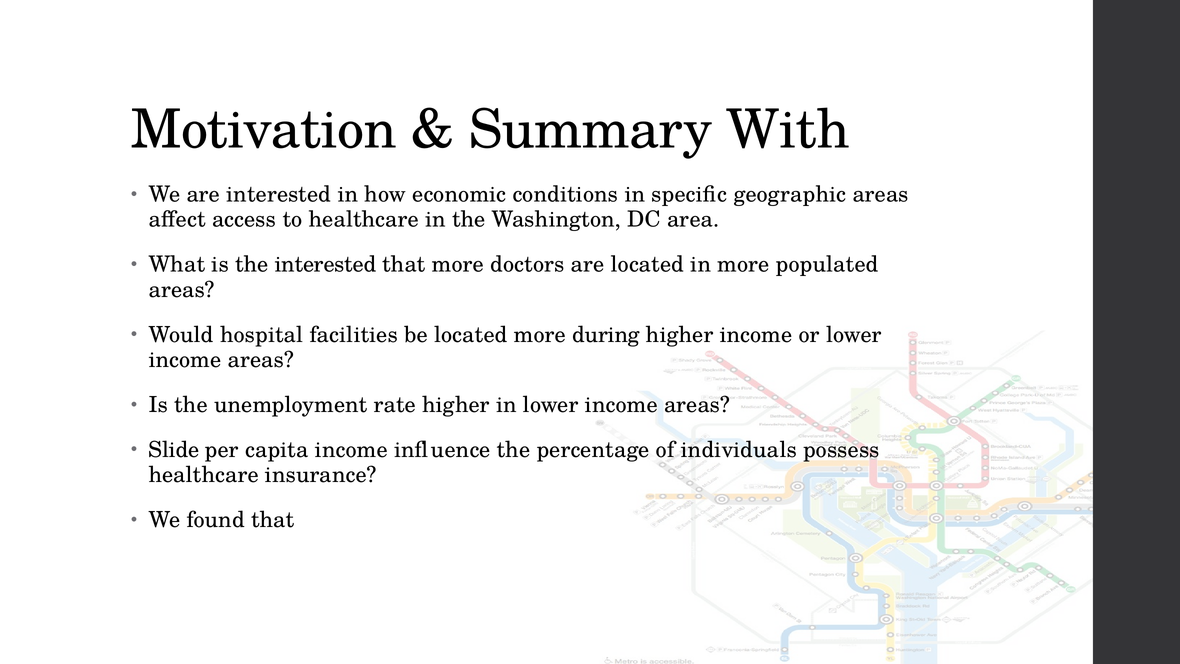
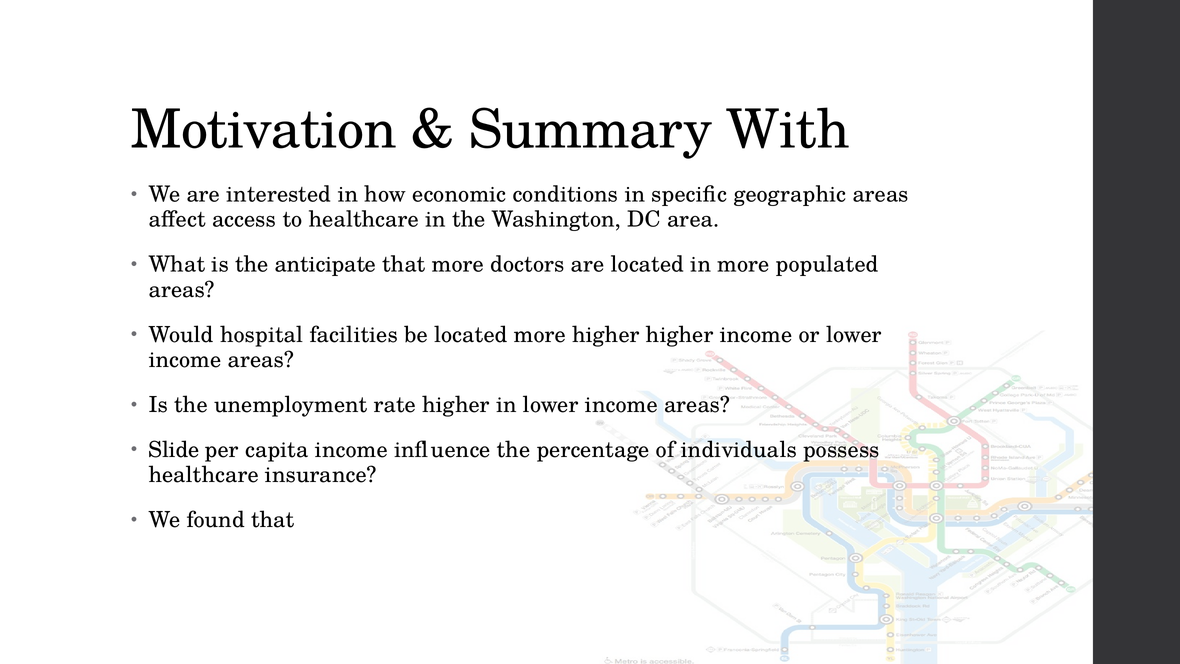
the interested: interested -> anticipate
more during: during -> higher
